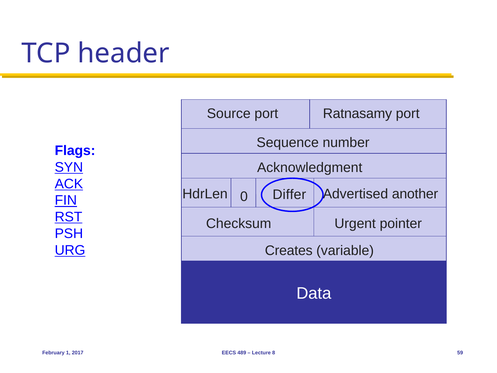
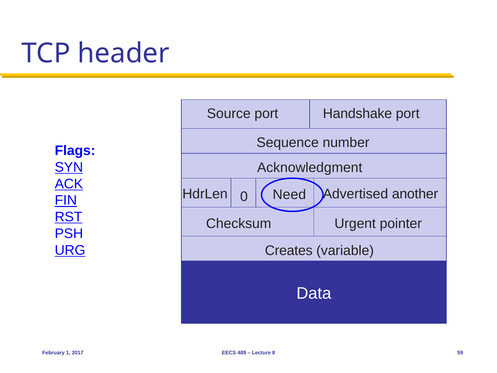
Ratnasamy: Ratnasamy -> Handshake
Differ: Differ -> Need
